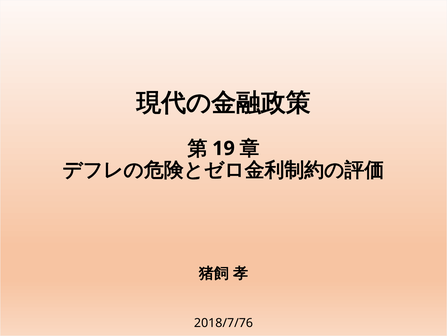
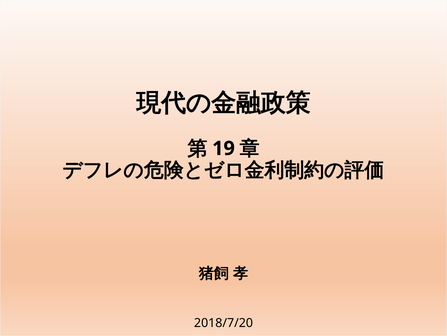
2018/7/76: 2018/7/76 -> 2018/7/20
